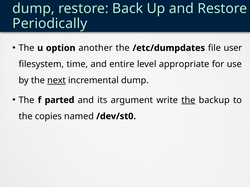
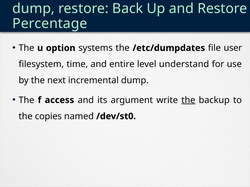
Periodically: Periodically -> Percentage
another: another -> systems
appropriate: appropriate -> understand
next underline: present -> none
parted: parted -> access
